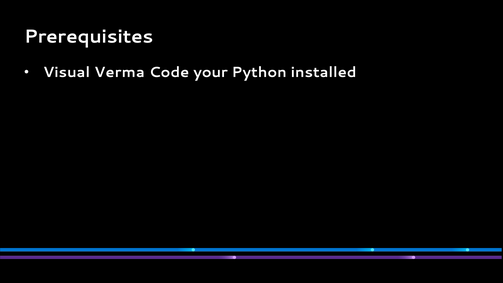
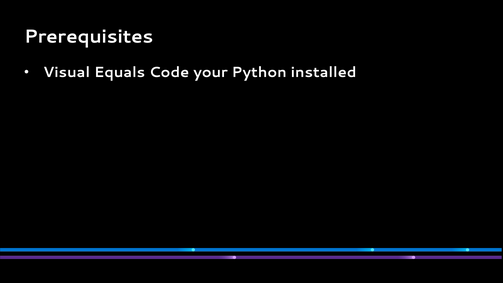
Verma: Verma -> Equals
